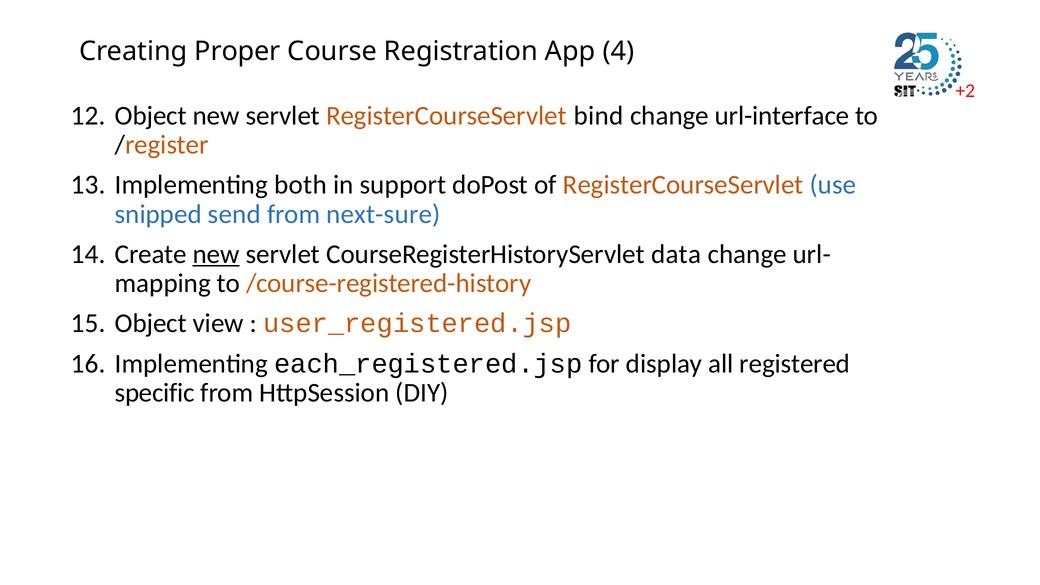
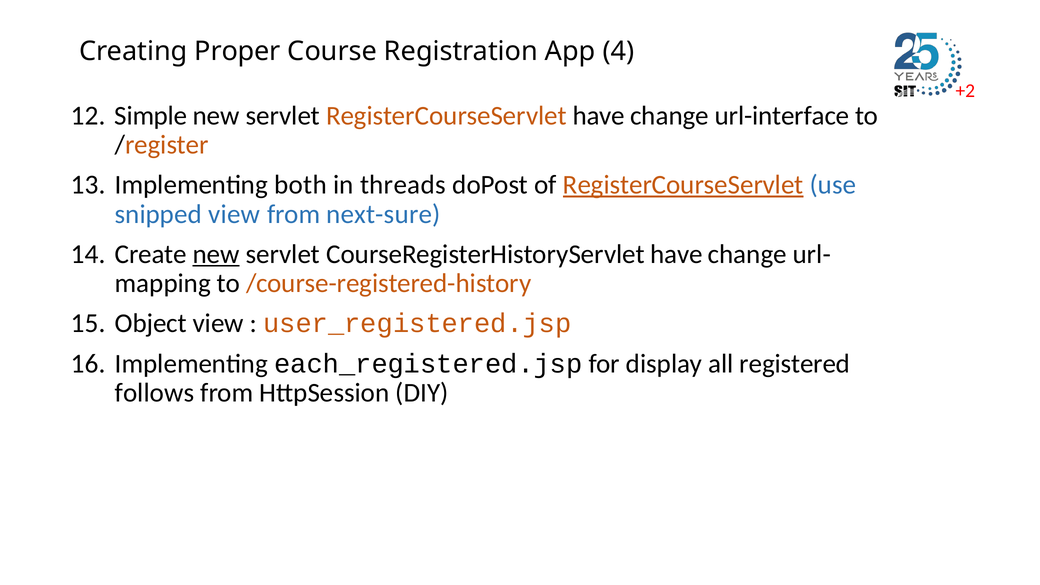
Object at (151, 116): Object -> Simple
RegisterCourseServlet bind: bind -> have
support: support -> threads
RegisterCourseServlet at (683, 185) underline: none -> present
snipped send: send -> view
CourseRegisterHistoryServlet data: data -> have
specific: specific -> follows
